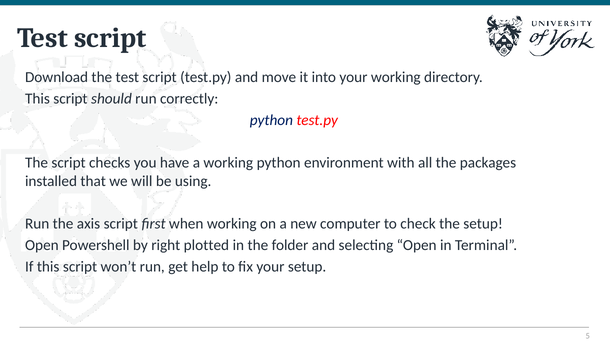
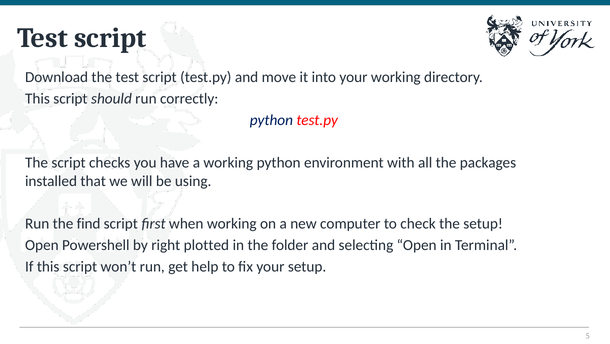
axis: axis -> find
